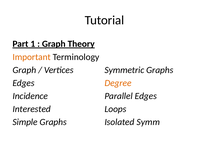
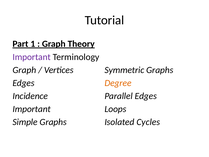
Important at (32, 57) colour: orange -> purple
Interested at (32, 109): Interested -> Important
Symm: Symm -> Cycles
